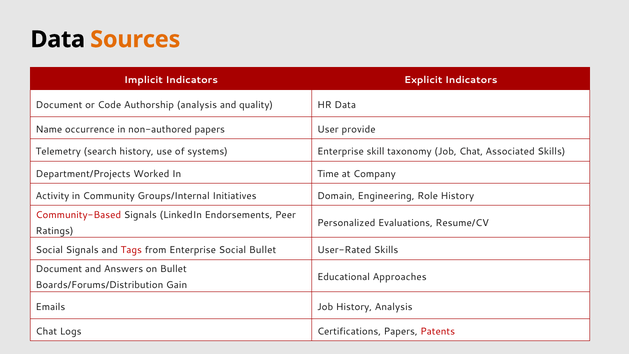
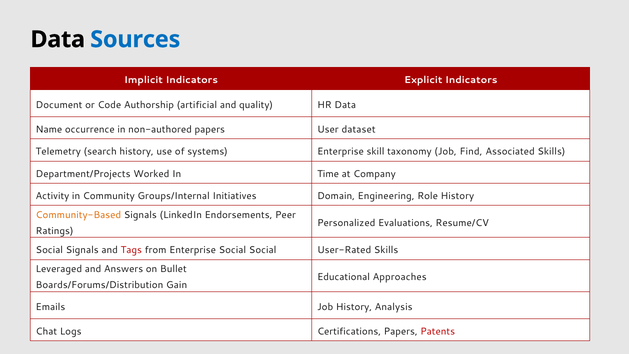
Sources colour: orange -> blue
Authorship analysis: analysis -> artificial
provide: provide -> dataset
Job Chat: Chat -> Find
Community-Based colour: red -> orange
Social Bullet: Bullet -> Social
Document at (59, 269): Document -> Leveraged
